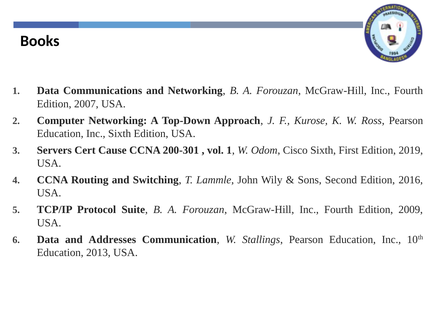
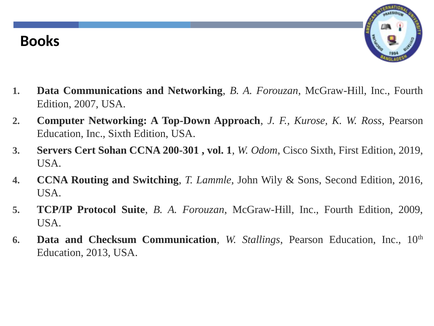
Cause: Cause -> Sohan
Addresses: Addresses -> Checksum
